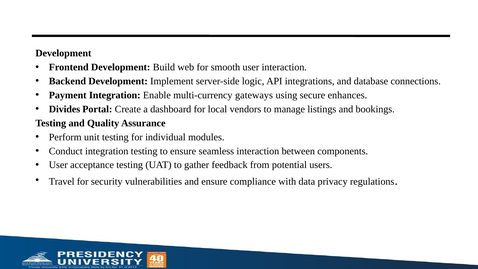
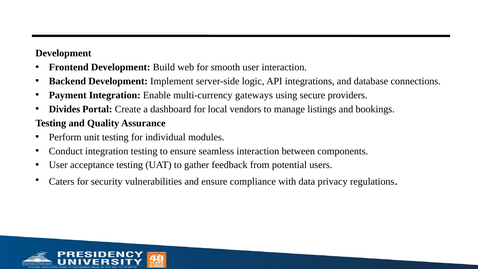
enhances: enhances -> providers
Travel: Travel -> Caters
